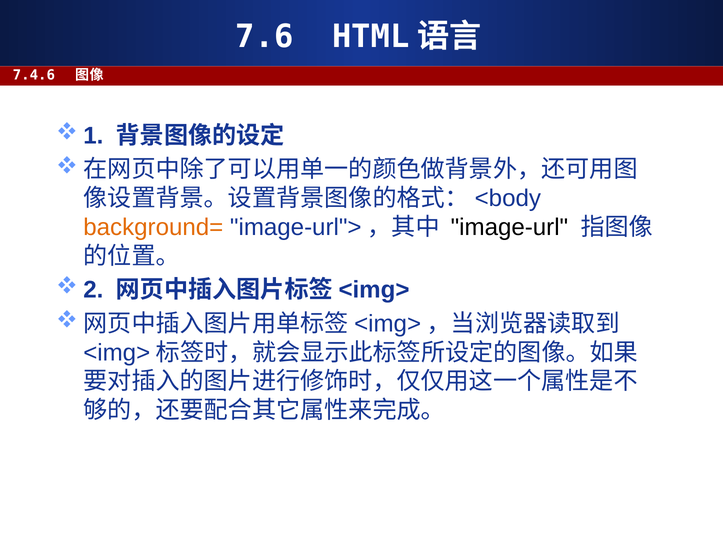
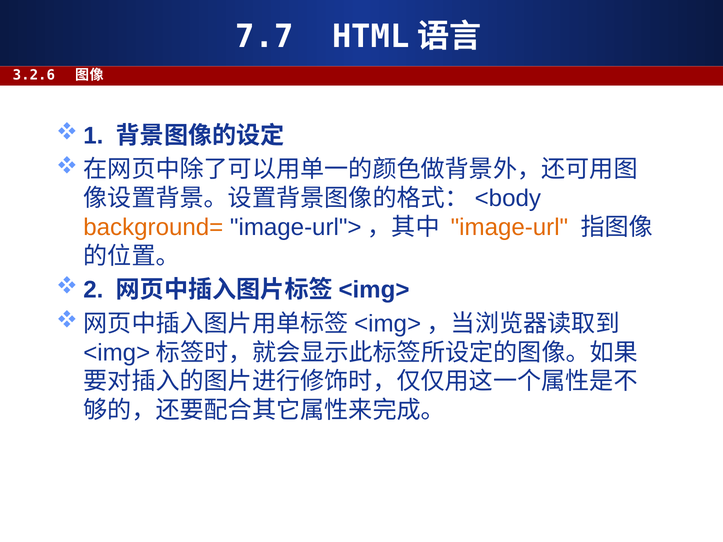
7.6: 7.6 -> 7.7
7.4.6: 7.4.6 -> 3.2.6
image-url colour: black -> orange
